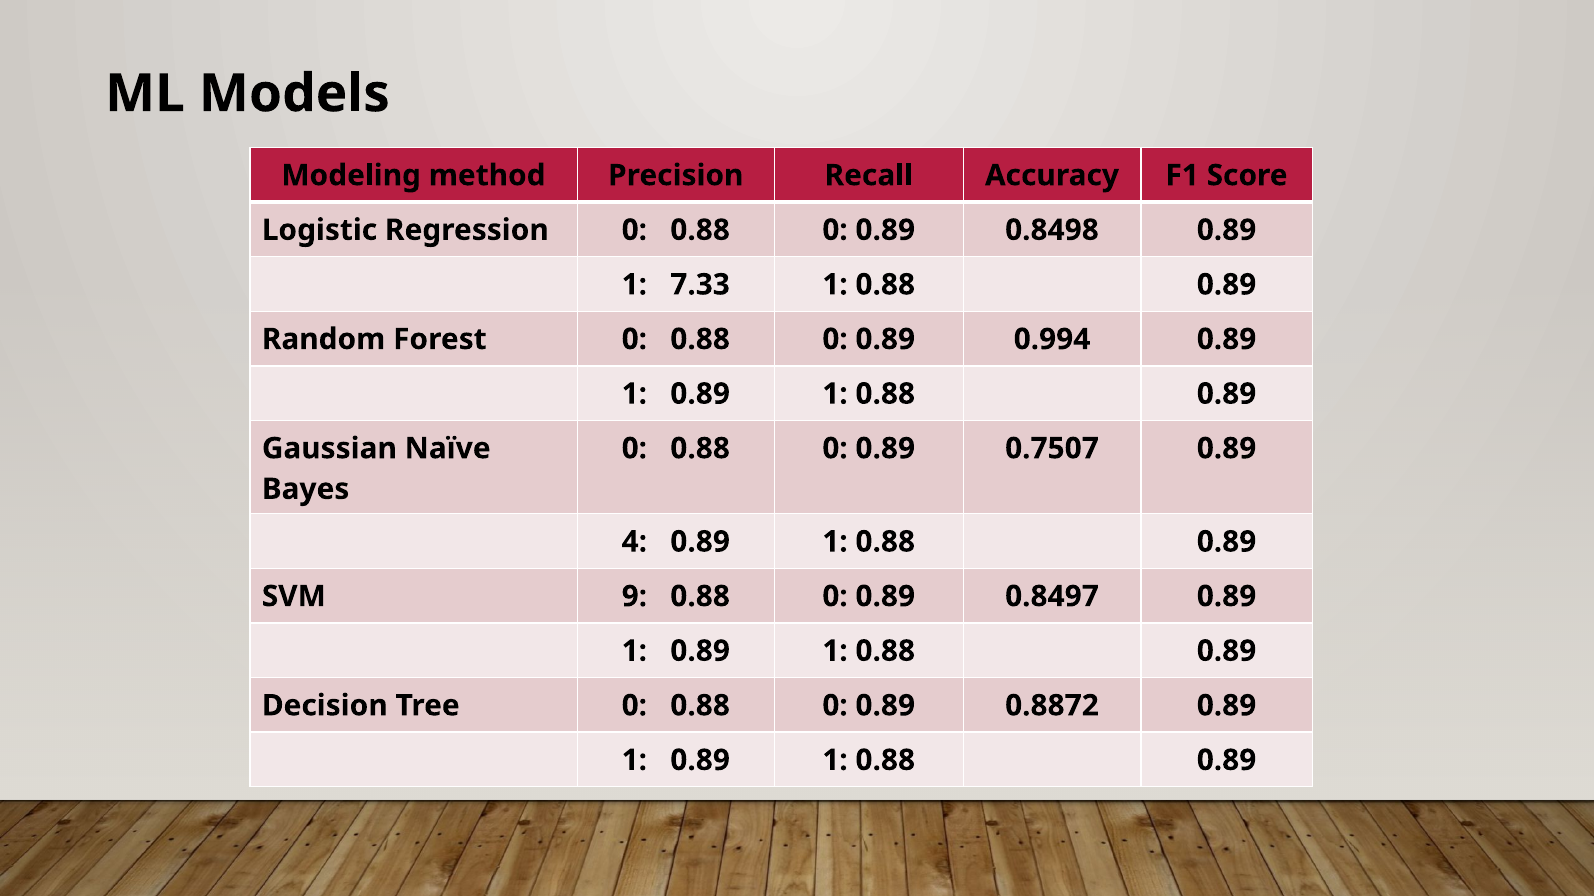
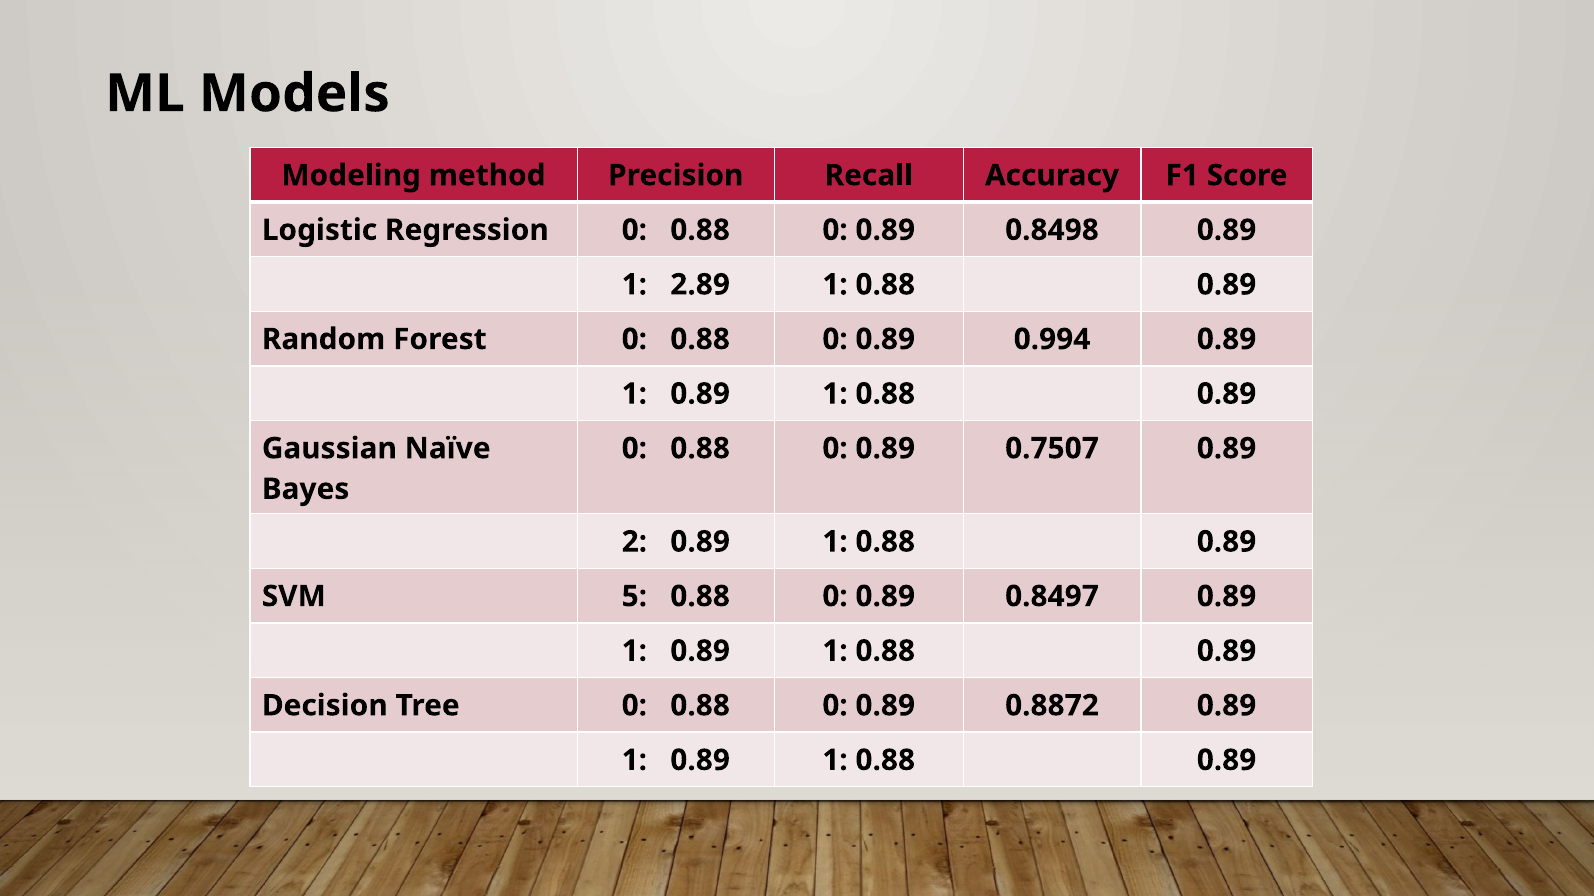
7.33: 7.33 -> 2.89
4: 4 -> 2
9: 9 -> 5
